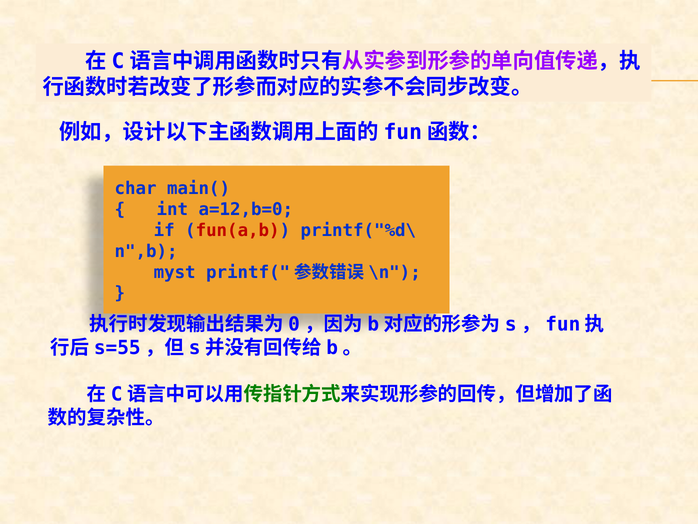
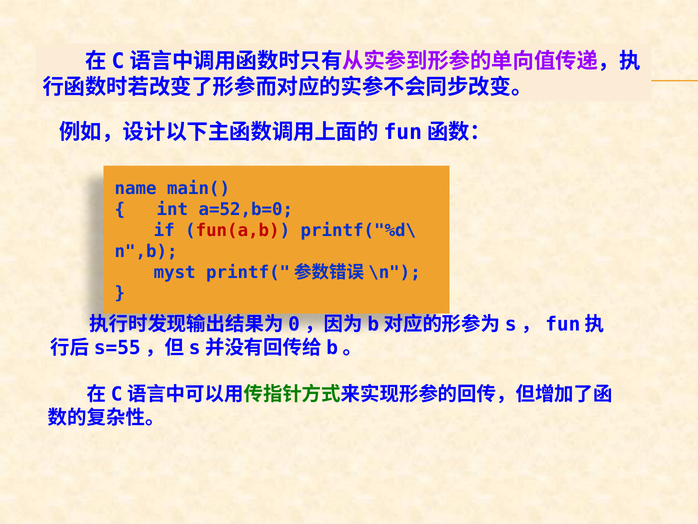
char: char -> name
a=12,b=0: a=12,b=0 -> a=52,b=0
